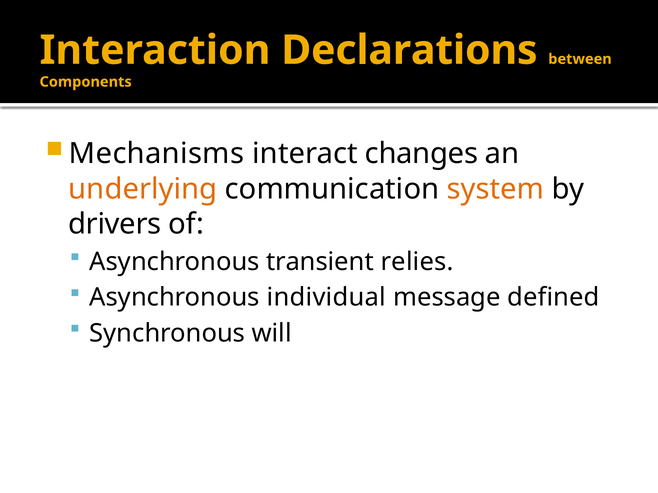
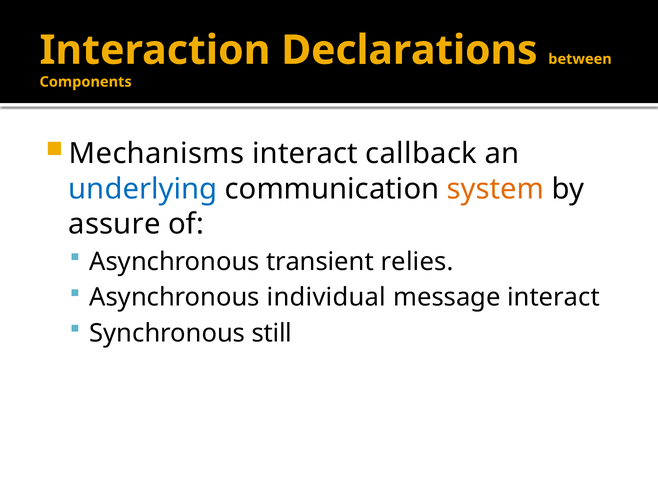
changes: changes -> callback
underlying colour: orange -> blue
drivers: drivers -> assure
message defined: defined -> interact
will: will -> still
